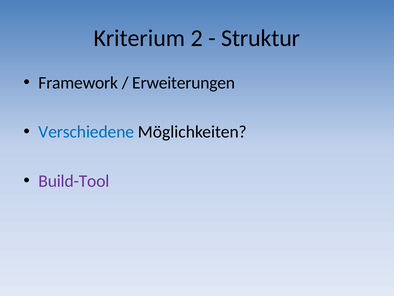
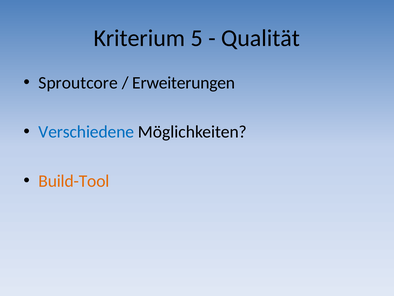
2: 2 -> 5
Struktur: Struktur -> Qualität
Framework: Framework -> Sproutcore
Build-Tool colour: purple -> orange
